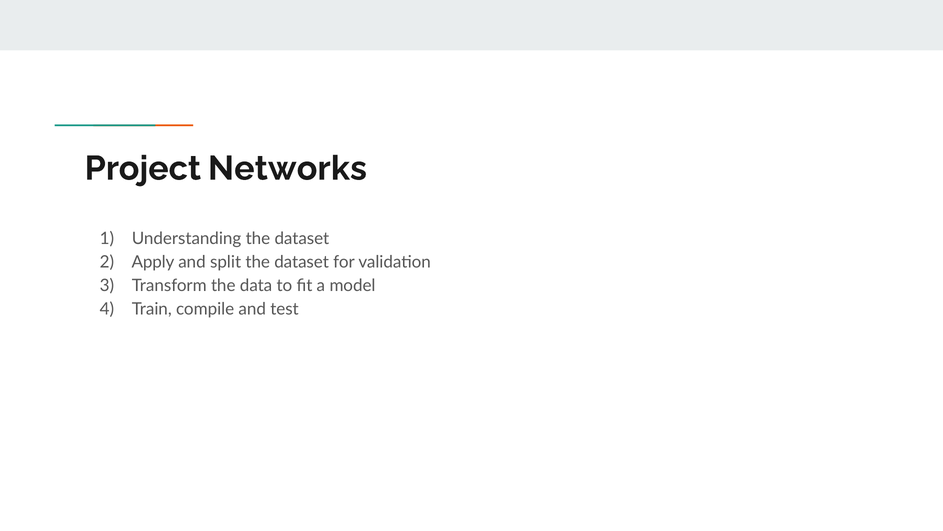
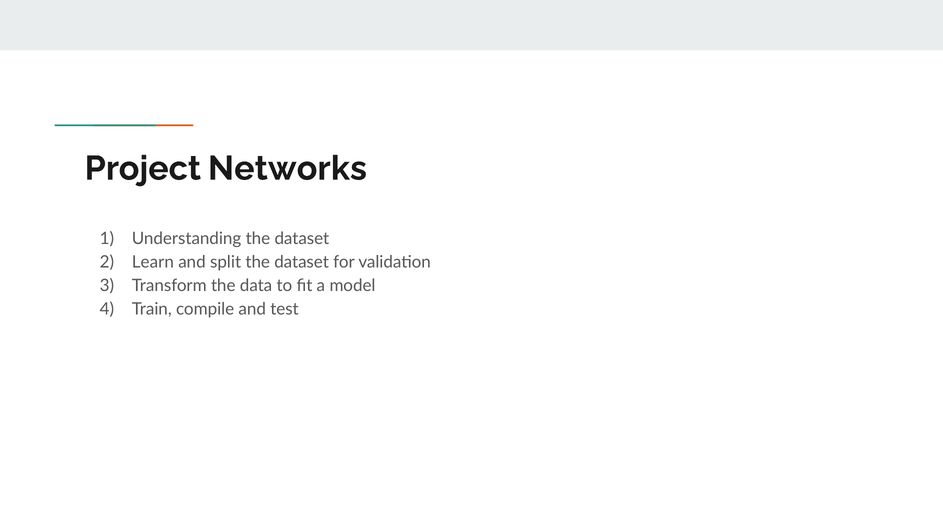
Apply: Apply -> Learn
